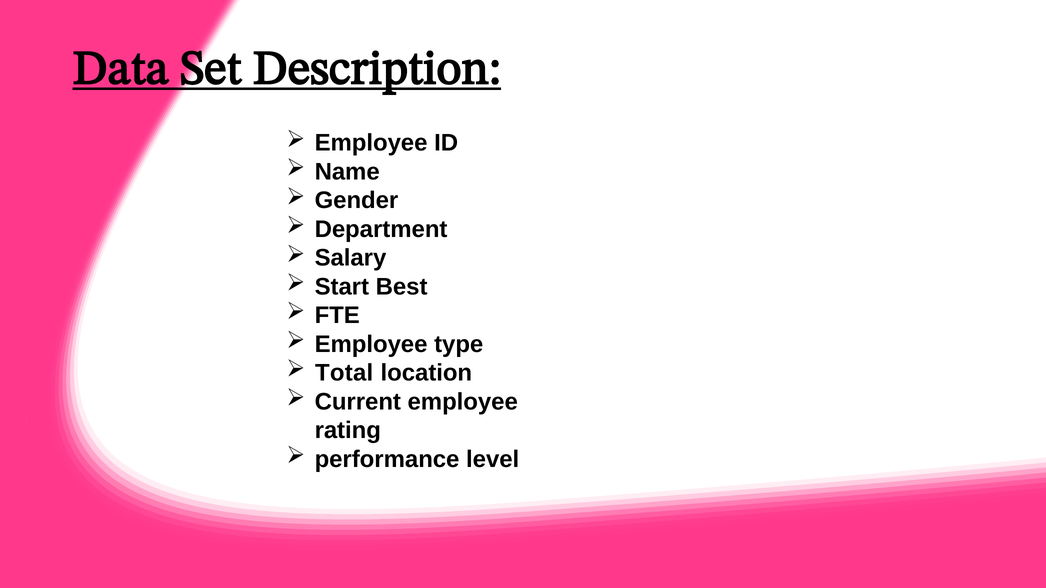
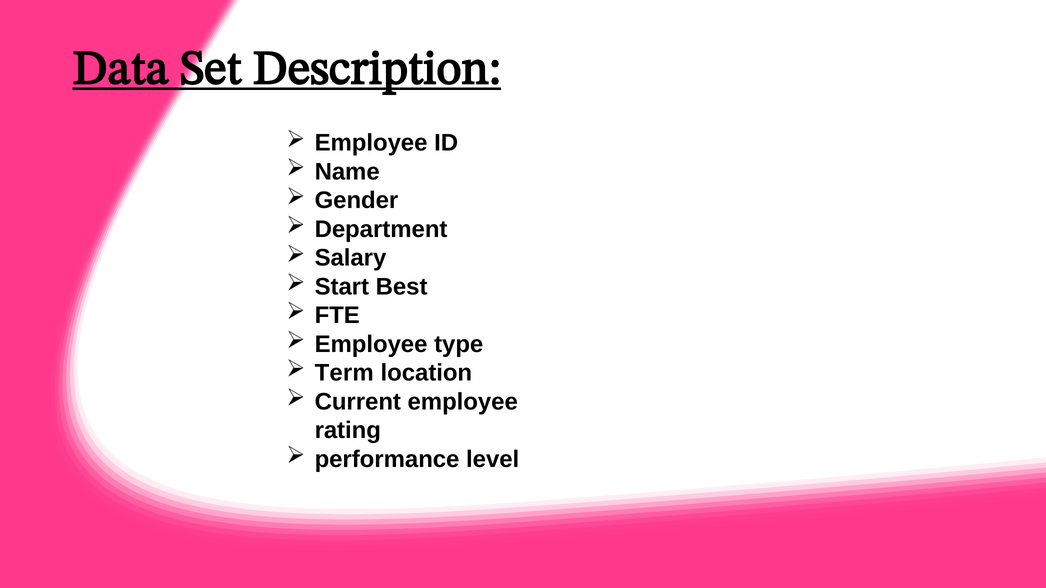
Total: Total -> Term
